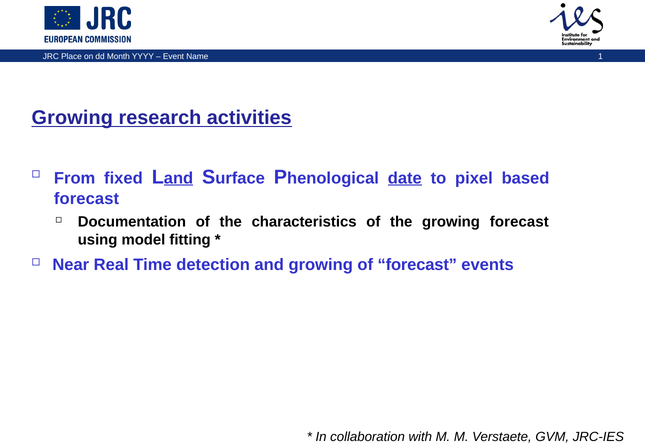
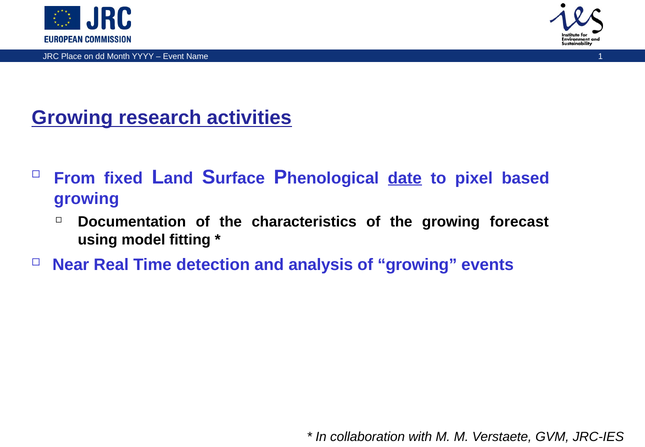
and at (179, 178) underline: present -> none
forecast at (87, 198): forecast -> growing
and growing: growing -> analysis
of forecast: forecast -> growing
